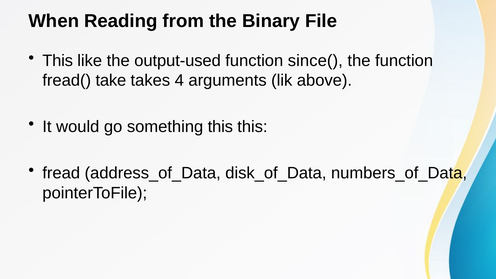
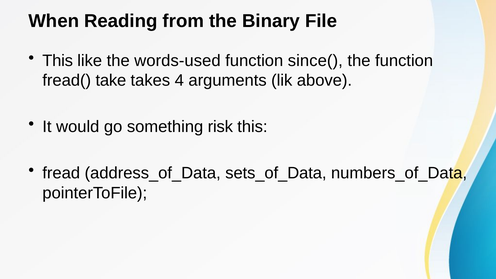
output-used: output-used -> words-used
something this: this -> risk
disk_of_Data: disk_of_Data -> sets_of_Data
